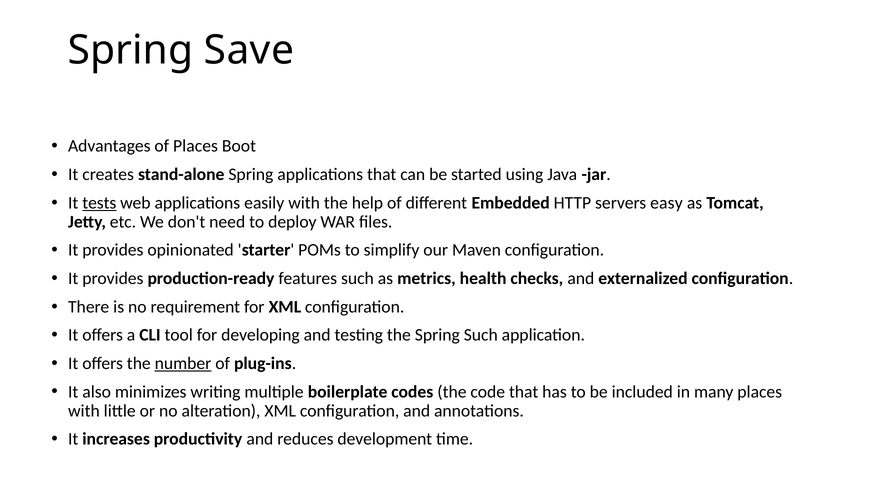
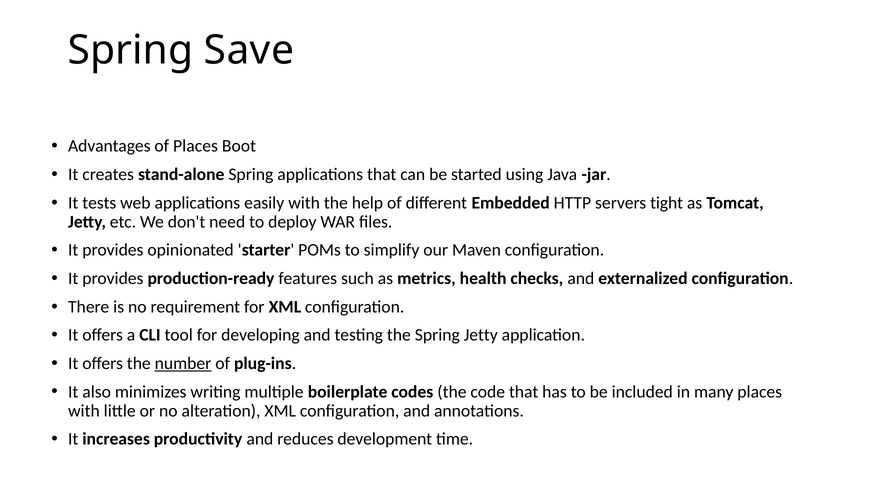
tests underline: present -> none
easy: easy -> tight
Spring Such: Such -> Jetty
